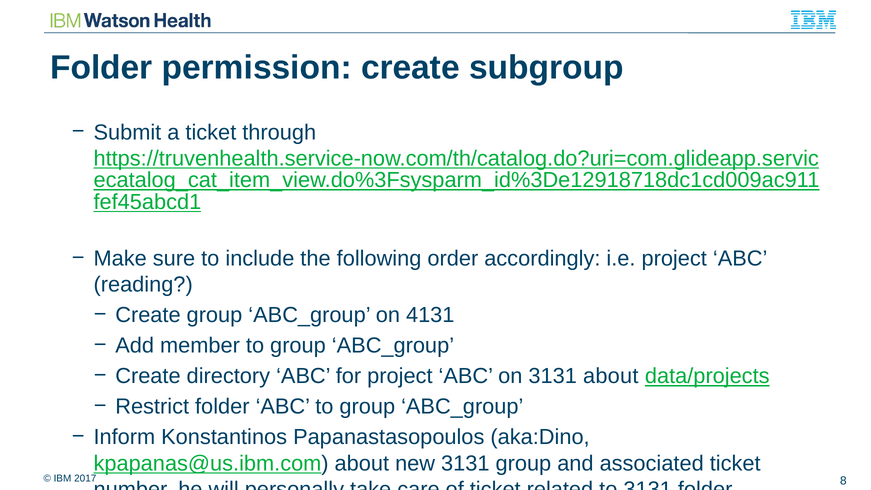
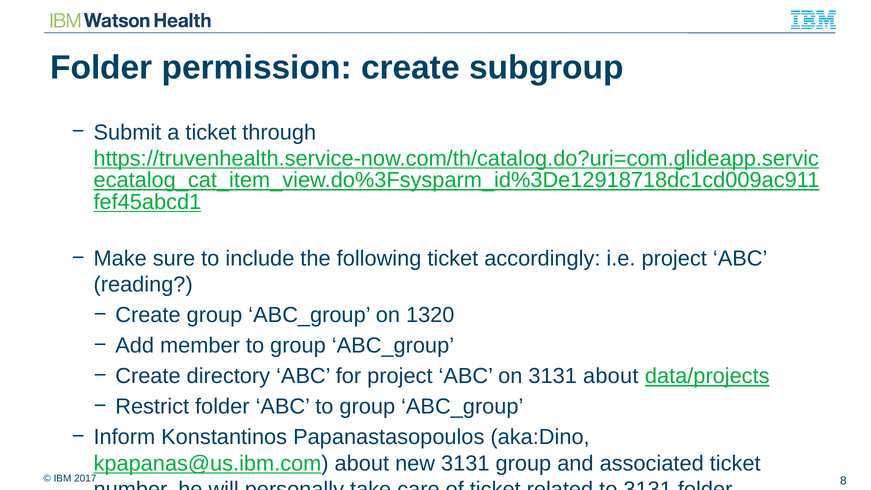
following order: order -> ticket
4131: 4131 -> 1320
